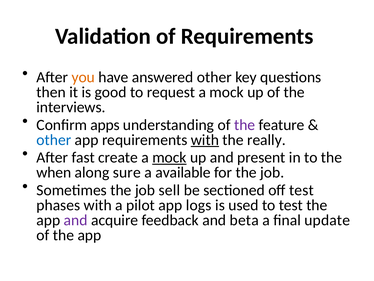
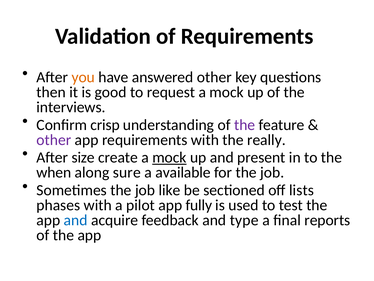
apps: apps -> crisp
other at (54, 140) colour: blue -> purple
with at (205, 140) underline: present -> none
fast: fast -> size
sell: sell -> like
off test: test -> lists
logs: logs -> fully
and at (76, 220) colour: purple -> blue
beta: beta -> type
update: update -> reports
